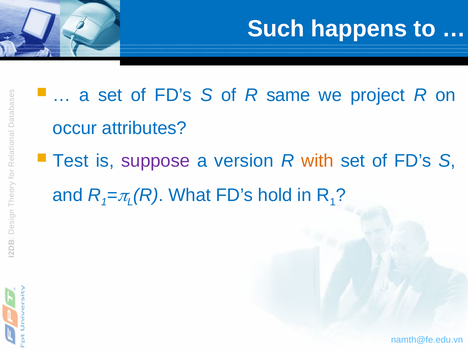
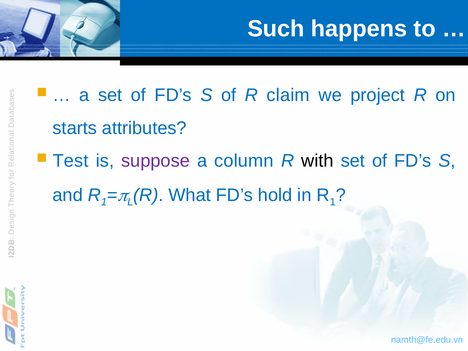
same: same -> claim
occur: occur -> starts
version: version -> column
with colour: orange -> black
